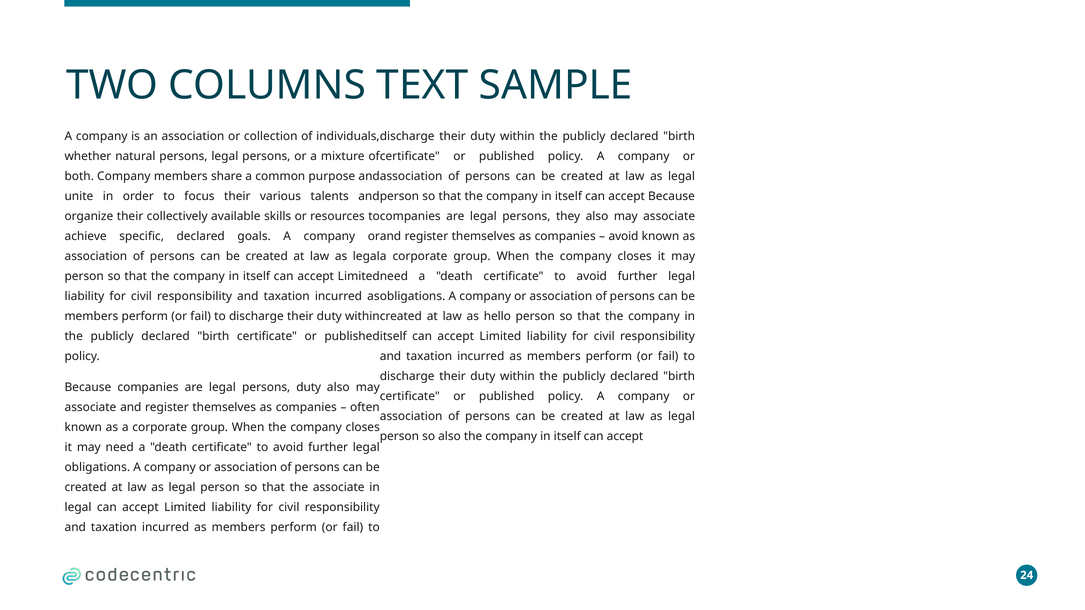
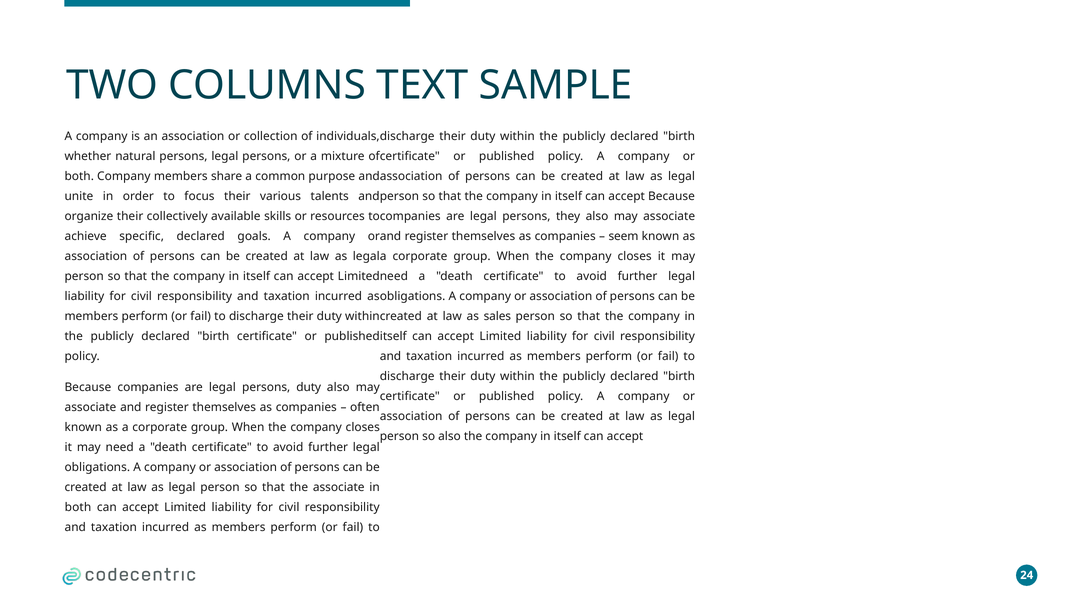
avoid at (624, 237): avoid -> seem
hello: hello -> sales
legal at (78, 508): legal -> both
